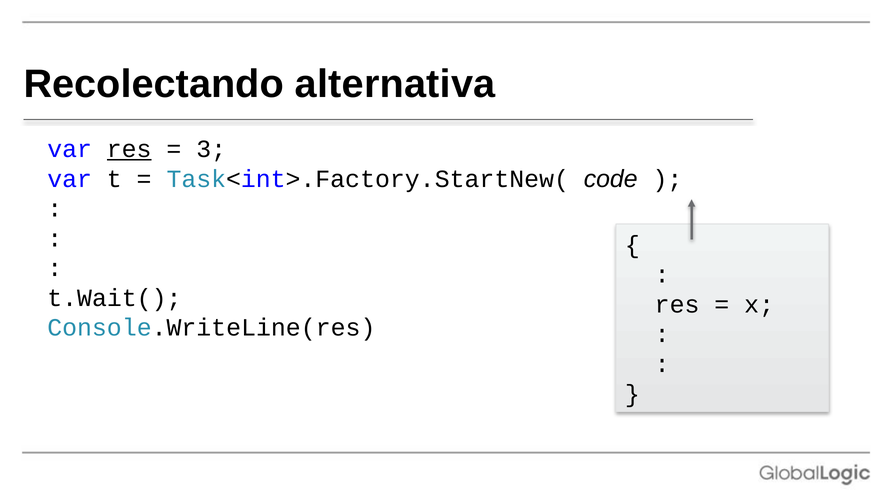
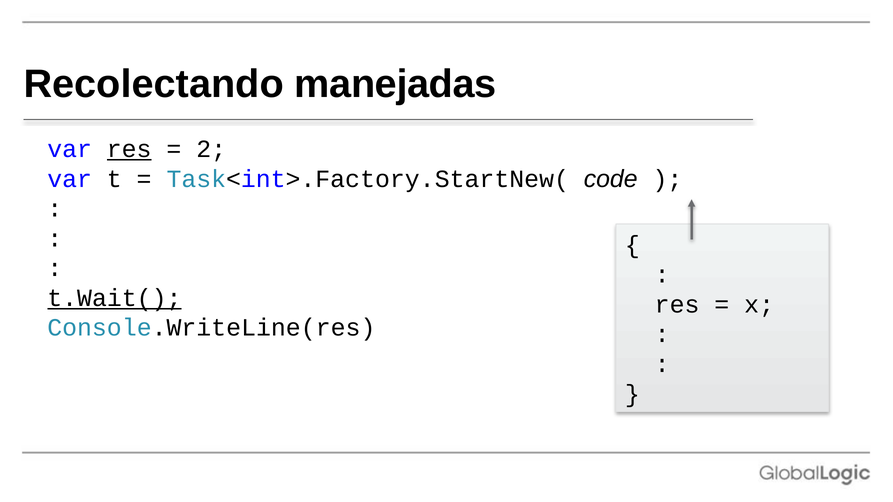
alternativa: alternativa -> manejadas
3: 3 -> 2
t.Wait( underline: none -> present
